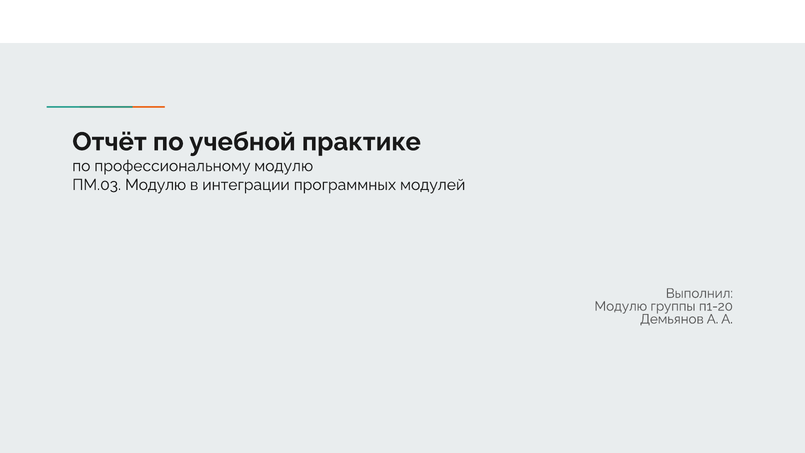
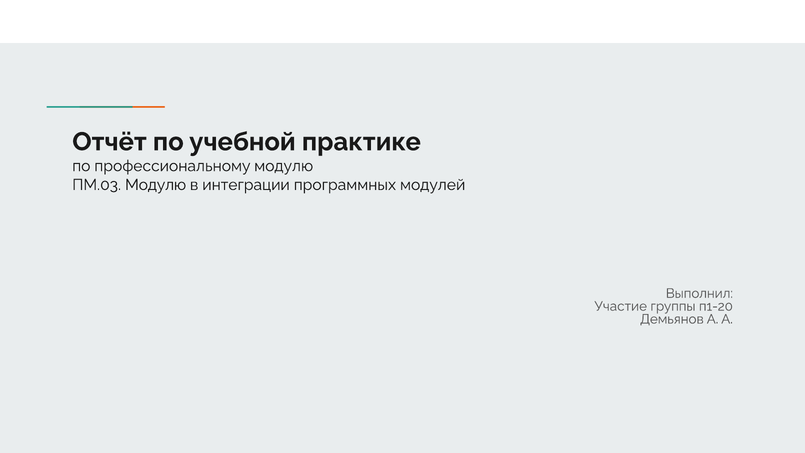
Модулю at (621, 306): Модулю -> Участие
